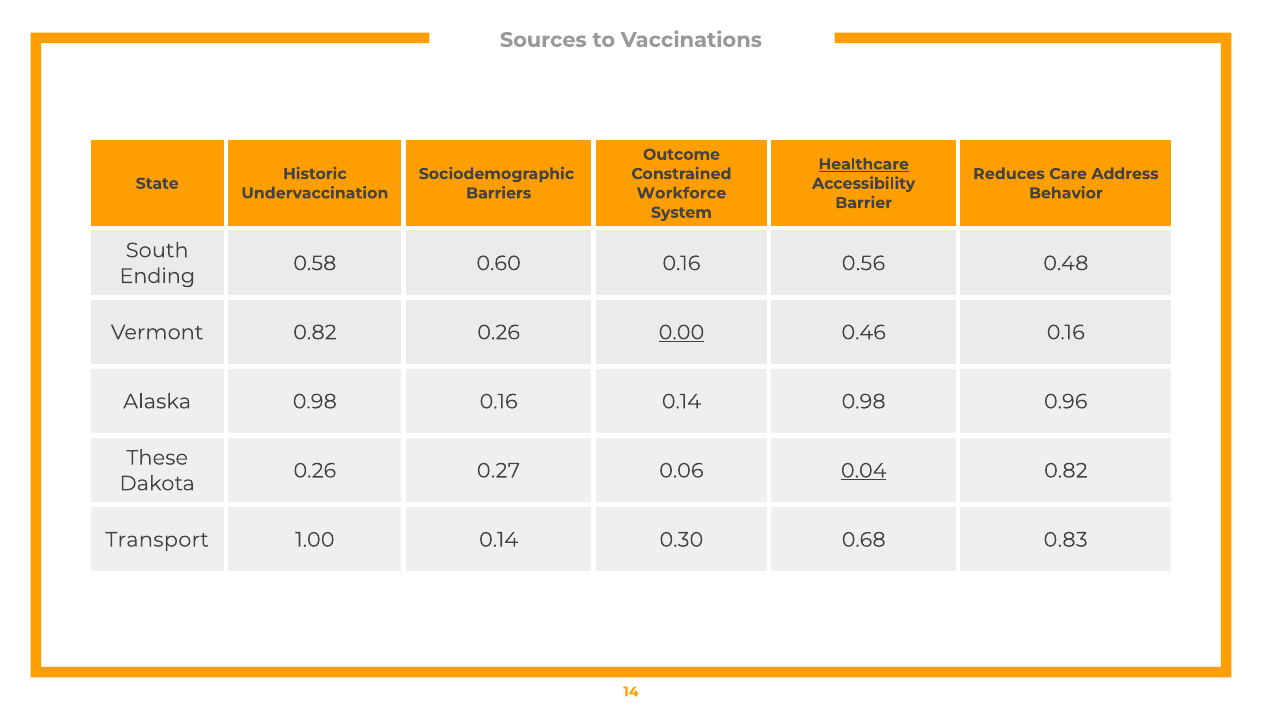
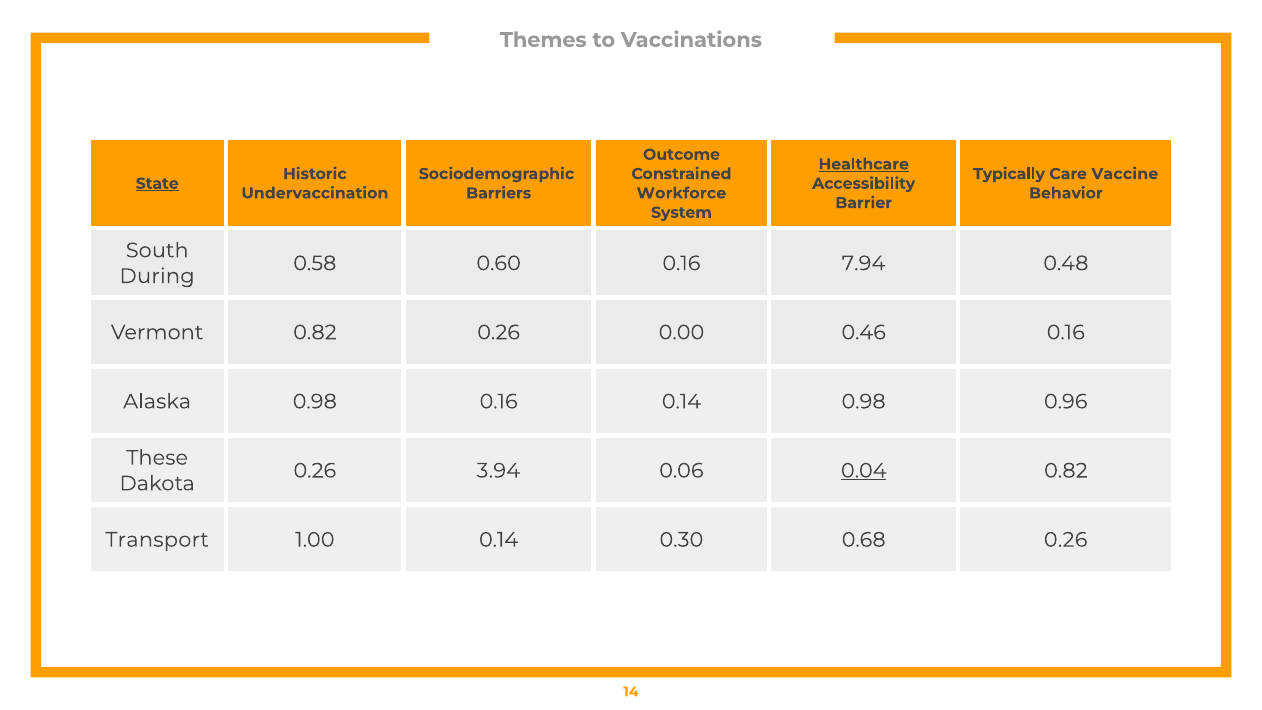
Sources: Sources -> Themes
Reduces: Reduces -> Typically
Address: Address -> Vaccine
State underline: none -> present
0.56: 0.56 -> 7.94
Ending: Ending -> During
0.00 underline: present -> none
0.27: 0.27 -> 3.94
0.68 0.83: 0.83 -> 0.26
